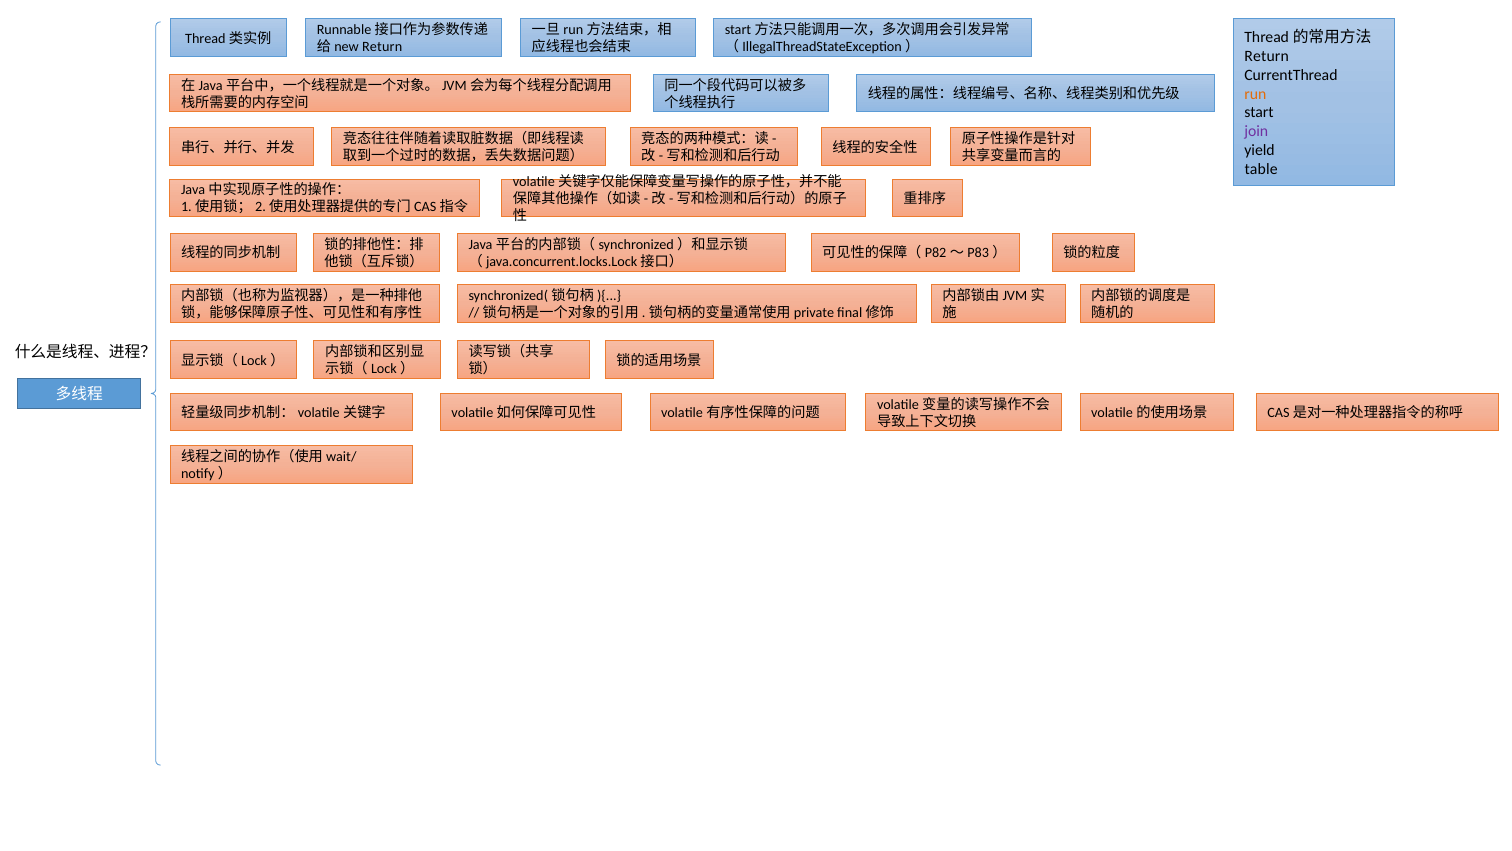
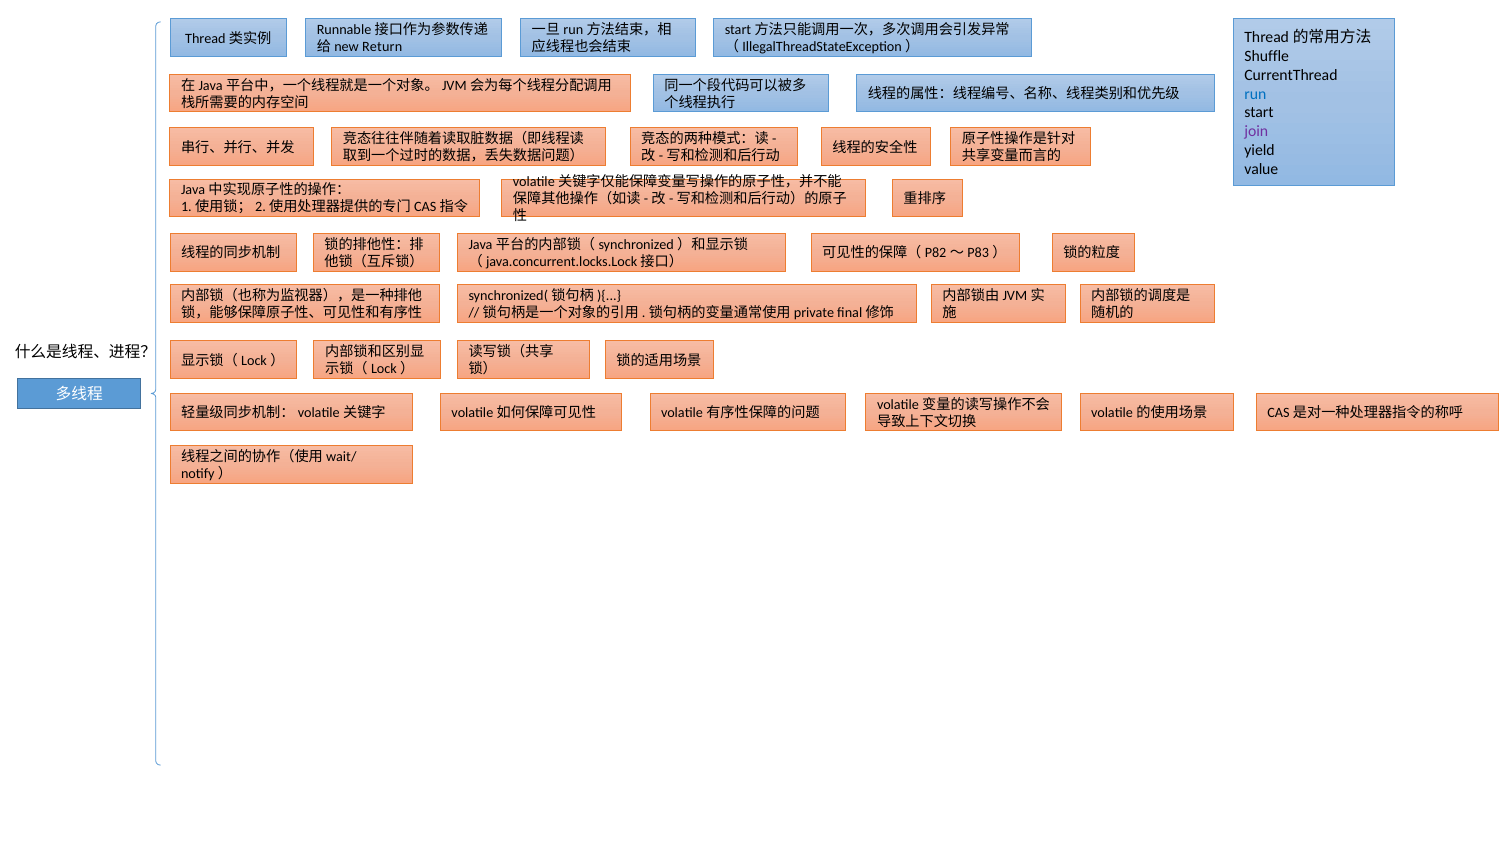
Return at (1267, 56): Return -> Shuffle
run colour: orange -> blue
table: table -> value
